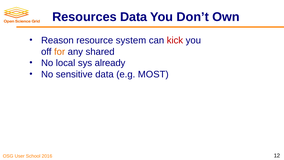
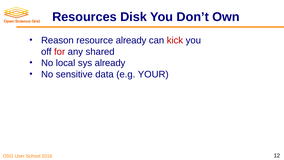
Resources Data: Data -> Disk
resource system: system -> already
for colour: orange -> red
MOST: MOST -> YOUR
